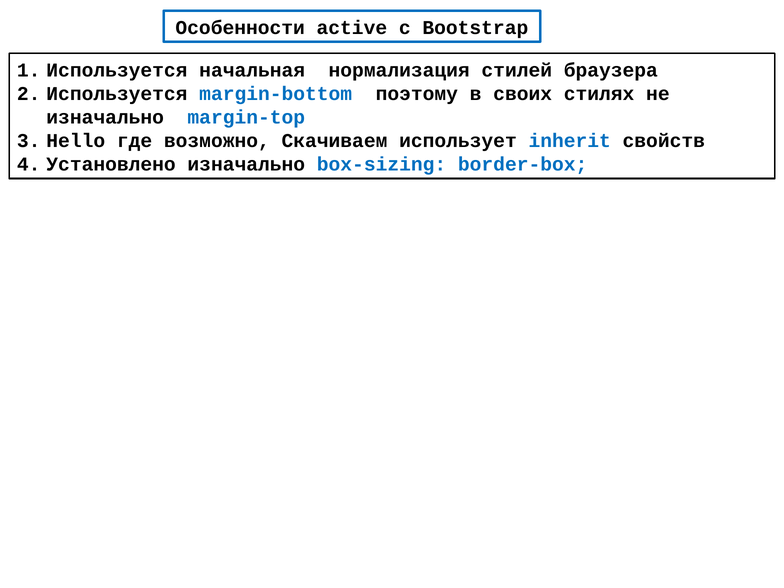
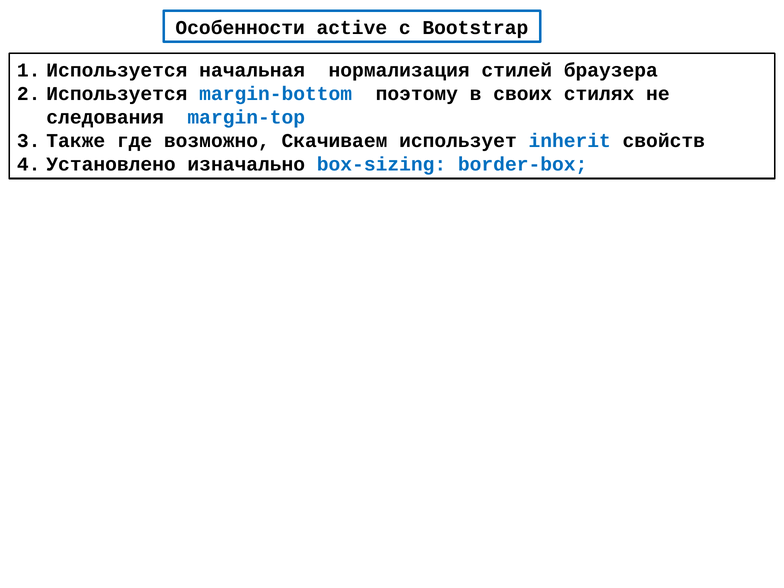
изначально at (105, 117): изначально -> следования
Hello: Hello -> Также
